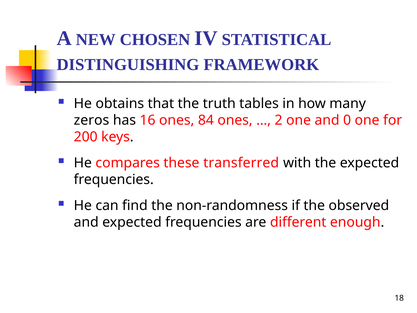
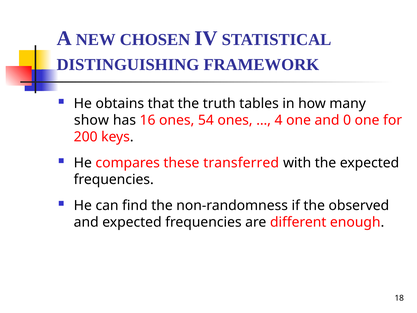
zeros: zeros -> show
84: 84 -> 54
2: 2 -> 4
